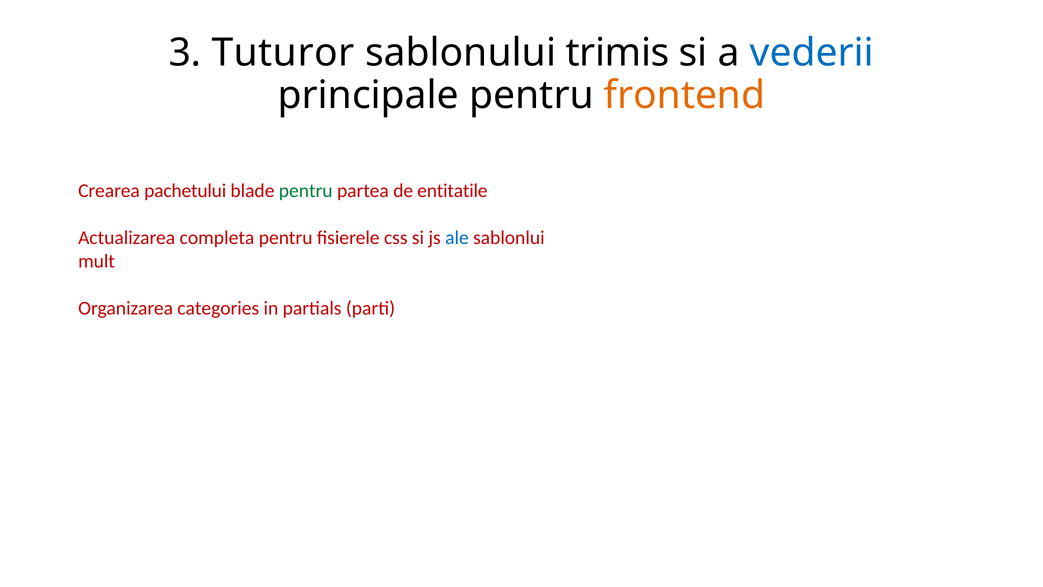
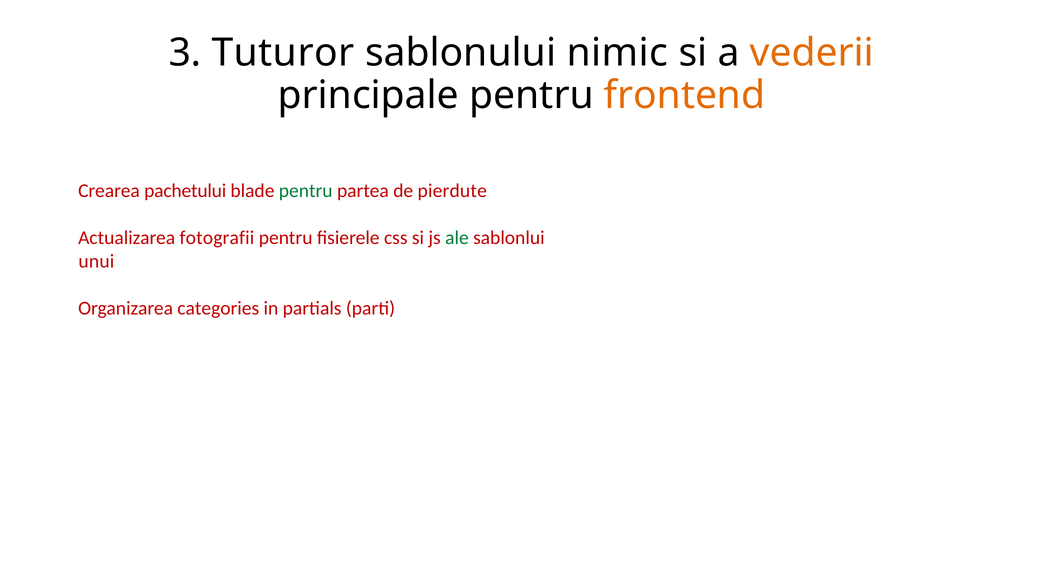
trimis: trimis -> nimic
vederii colour: blue -> orange
entitatile: entitatile -> pierdute
completa: completa -> fotografii
ale colour: blue -> green
mult: mult -> unui
